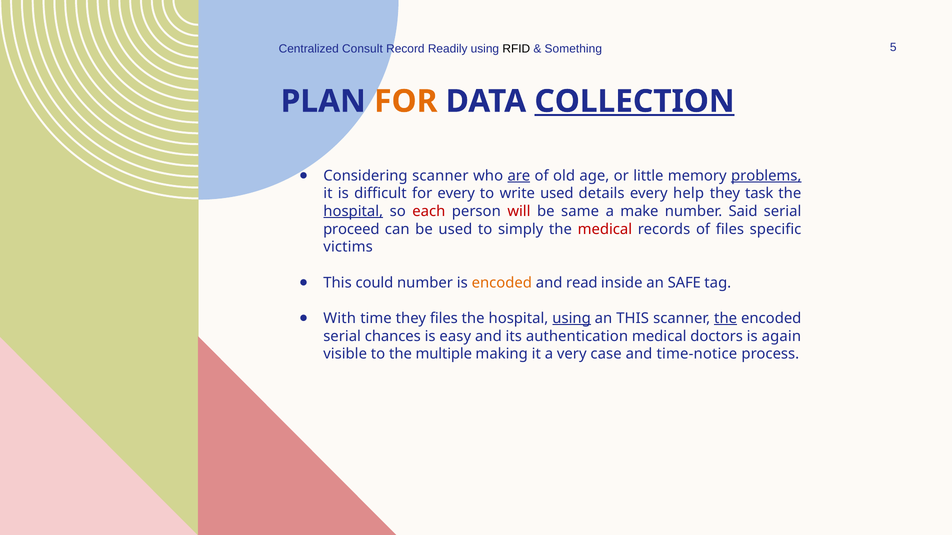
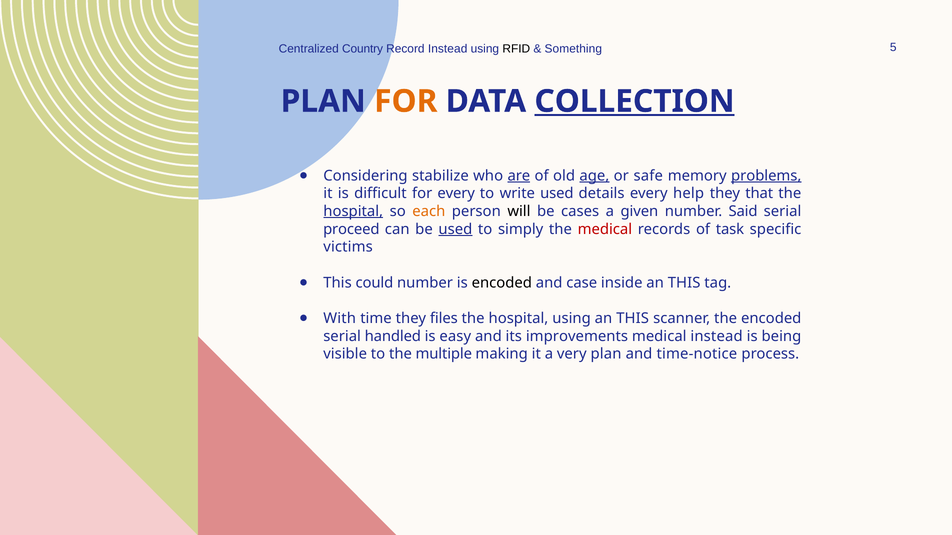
Consult: Consult -> Country
Record Readily: Readily -> Instead
Considering scanner: scanner -> stabilize
age underline: none -> present
little: little -> safe
task: task -> that
each colour: red -> orange
will colour: red -> black
same: same -> cases
make: make -> given
used at (455, 229) underline: none -> present
of files: files -> task
encoded at (502, 283) colour: orange -> black
read: read -> case
inside an SAFE: SAFE -> THIS
using at (572, 319) underline: present -> none
the at (726, 319) underline: present -> none
chances: chances -> handled
authentication: authentication -> improvements
medical doctors: doctors -> instead
again: again -> being
very case: case -> plan
